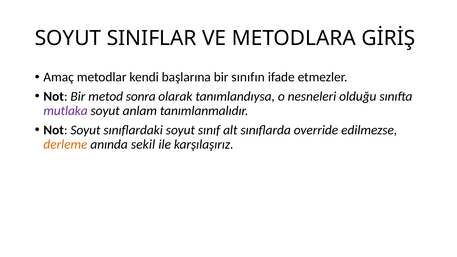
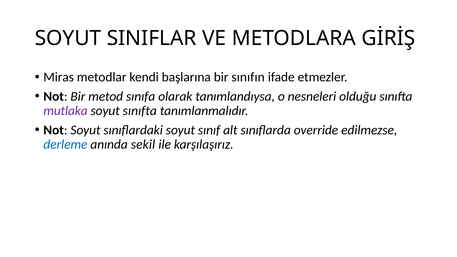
Amaç: Amaç -> Miras
sonra: sonra -> sınıfa
soyut anlam: anlam -> sınıfta
derleme colour: orange -> blue
